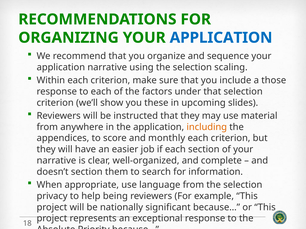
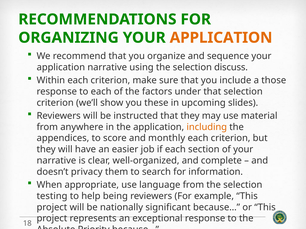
APPLICATION at (221, 38) colour: blue -> orange
scaling: scaling -> discuss
doesn’t section: section -> privacy
privacy: privacy -> testing
